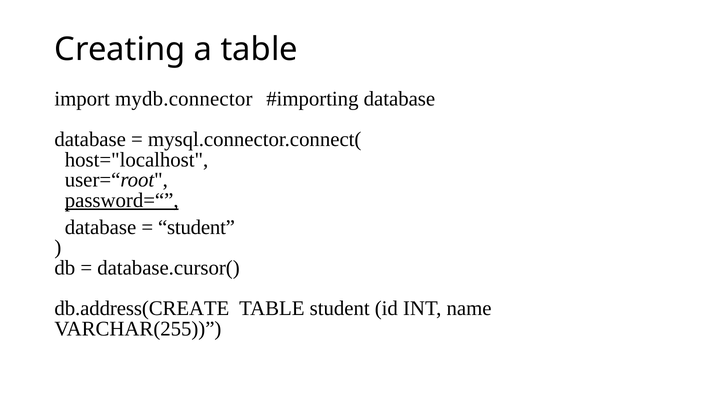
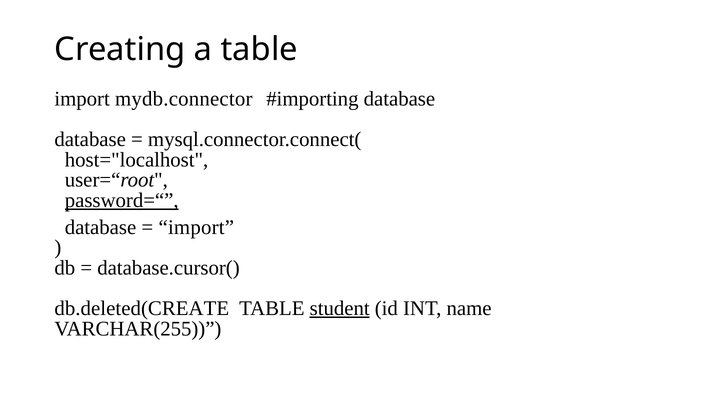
student at (196, 227): student -> import
db.address(CREATE: db.address(CREATE -> db.deleted(CREATE
student at (340, 308) underline: none -> present
